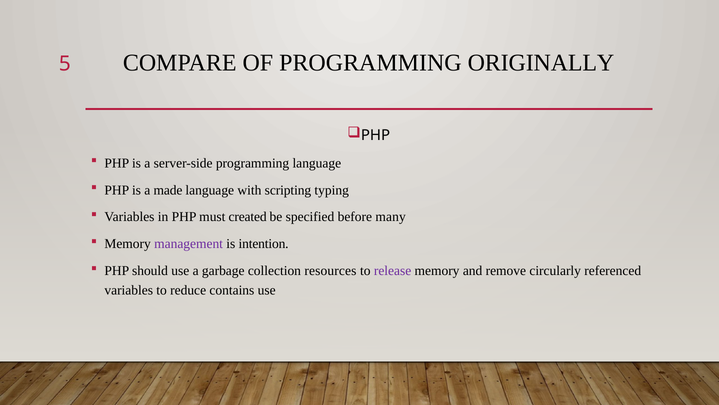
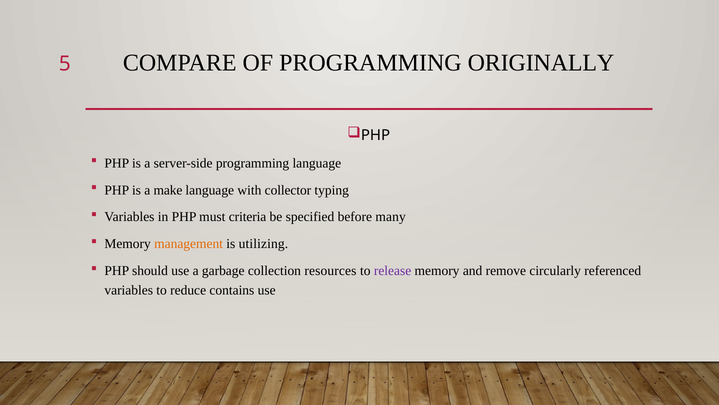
made: made -> make
scripting: scripting -> collector
created: created -> criteria
management colour: purple -> orange
intention: intention -> utilizing
